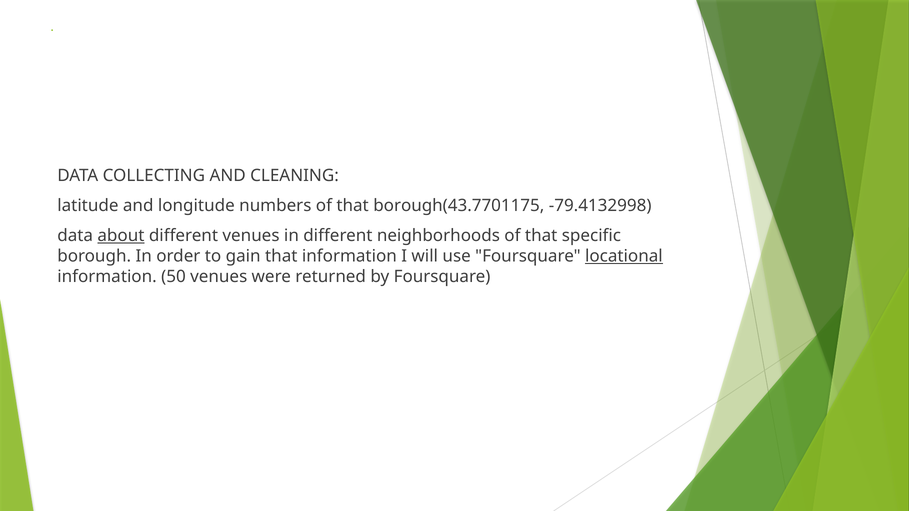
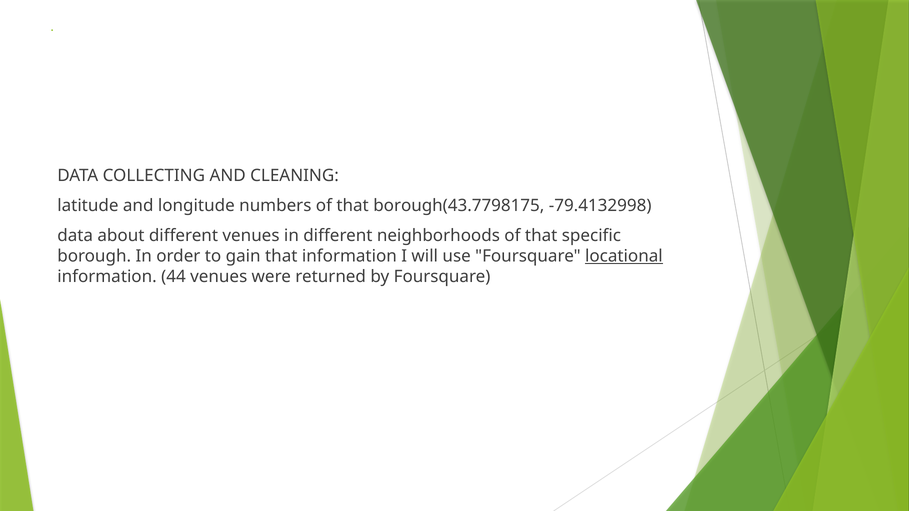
borough(43.7701175: borough(43.7701175 -> borough(43.7798175
about underline: present -> none
50: 50 -> 44
